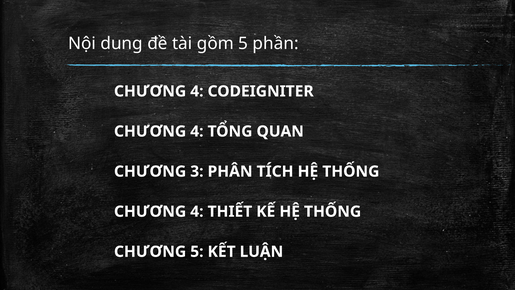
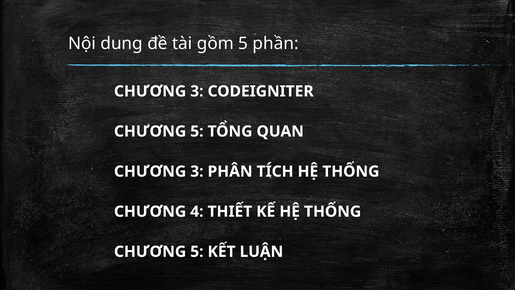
4 at (197, 91): 4 -> 3
4 at (197, 131): 4 -> 5
